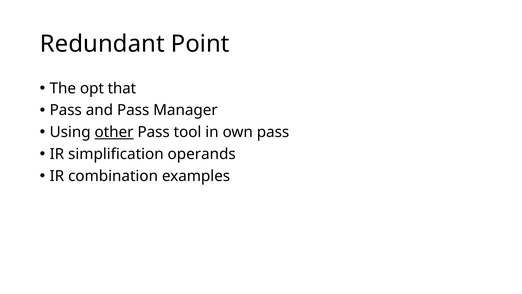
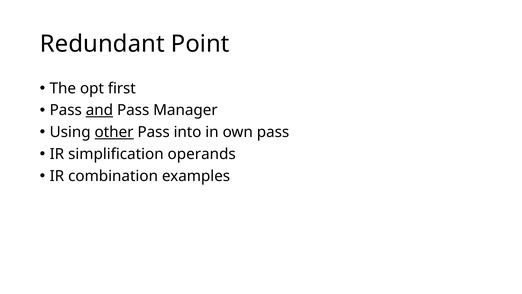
that: that -> first
and underline: none -> present
tool: tool -> into
